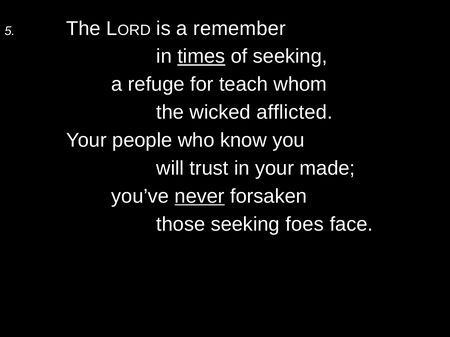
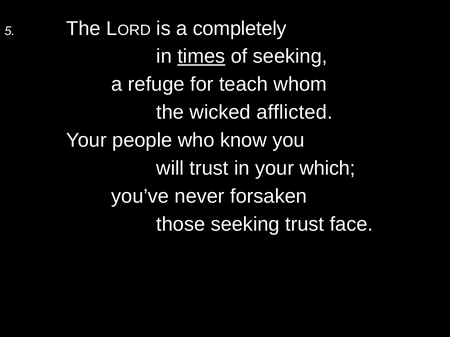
remember: remember -> completely
made: made -> which
never underline: present -> none
seeking foes: foes -> trust
